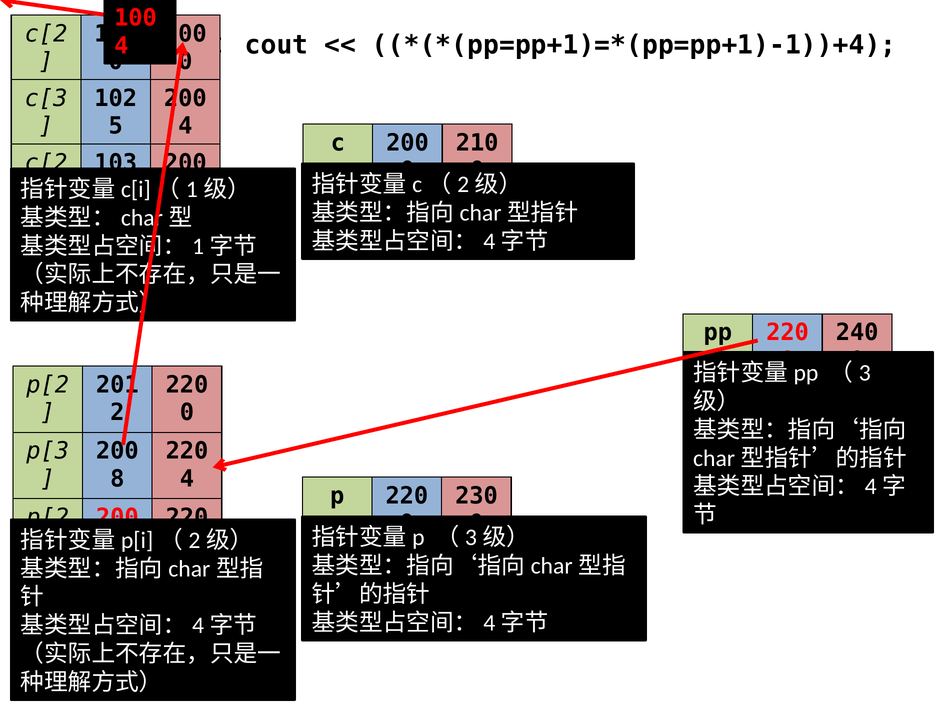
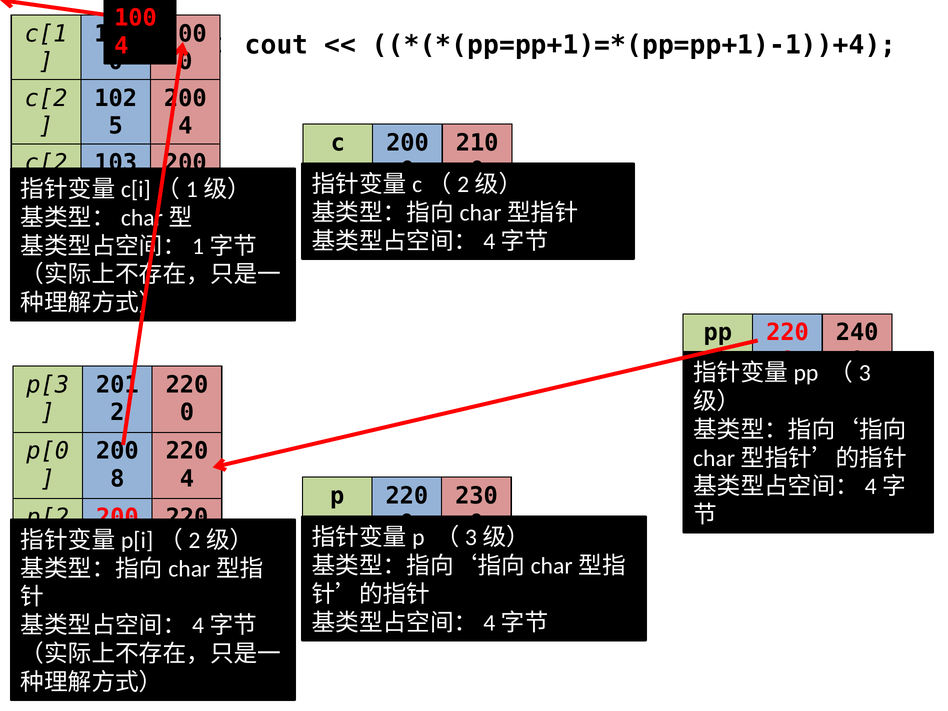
c[2 at (46, 34): c[2 -> c[1
c[3 at (46, 98): c[3 -> c[2
p[2 at (48, 385): p[2 -> p[3
p[3 at (48, 451): p[3 -> p[0
